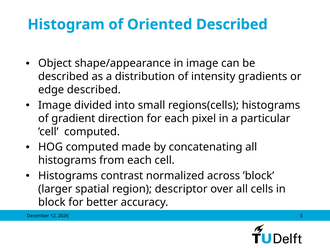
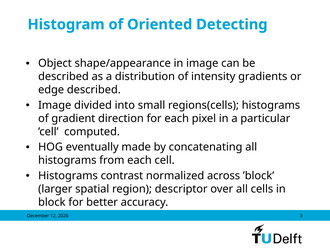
Oriented Described: Described -> Detecting
HOG computed: computed -> eventually
